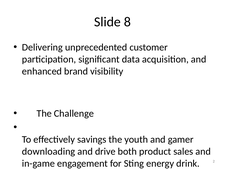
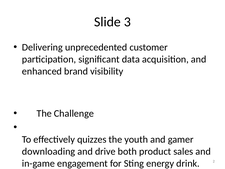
8: 8 -> 3
savings: savings -> quizzes
